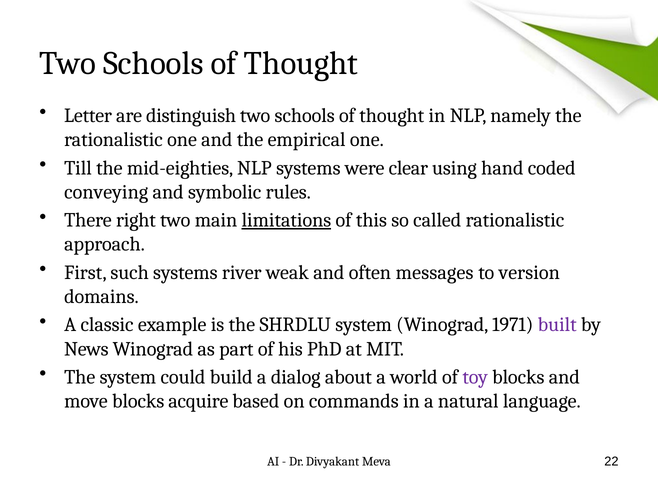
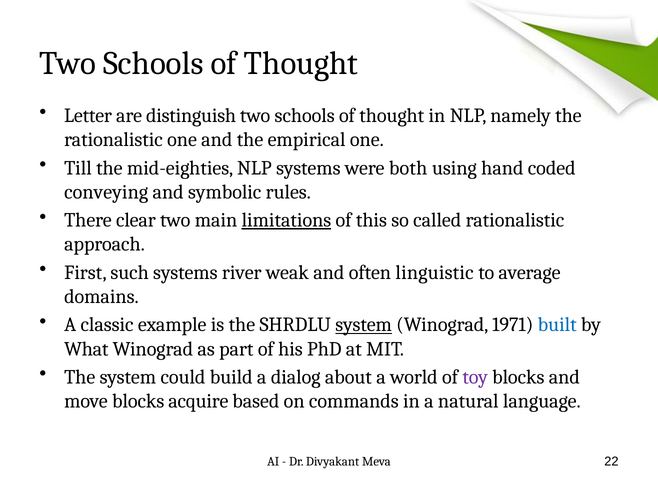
clear: clear -> both
right: right -> clear
messages: messages -> linguistic
version: version -> average
system at (364, 324) underline: none -> present
built colour: purple -> blue
News: News -> What
